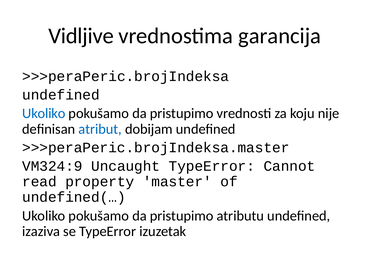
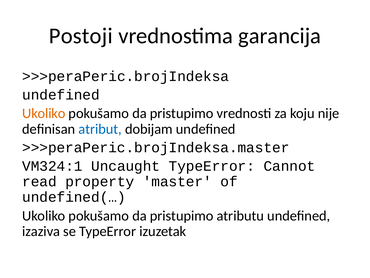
Vidljive: Vidljive -> Postoji
Ukoliko at (44, 113) colour: blue -> orange
VM324:9: VM324:9 -> VM324:1
